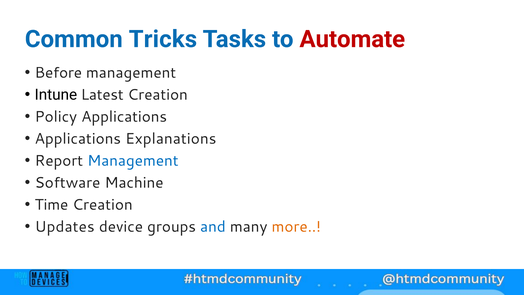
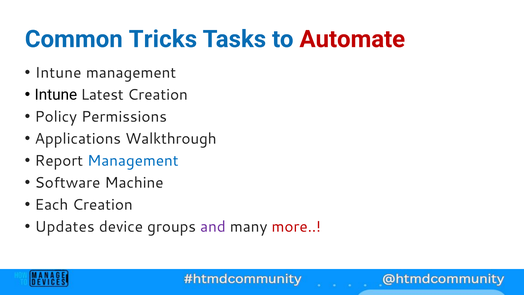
Before at (58, 73): Before -> Intune
Policy Applications: Applications -> Permissions
Explanations: Explanations -> Walkthrough
Time: Time -> Each
and colour: blue -> purple
more colour: orange -> red
